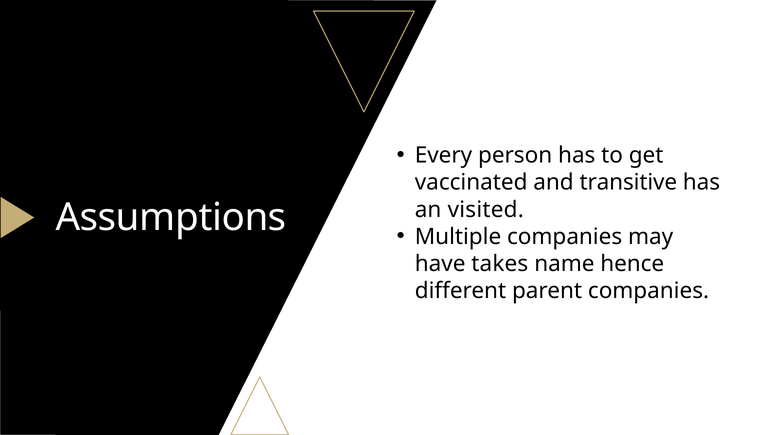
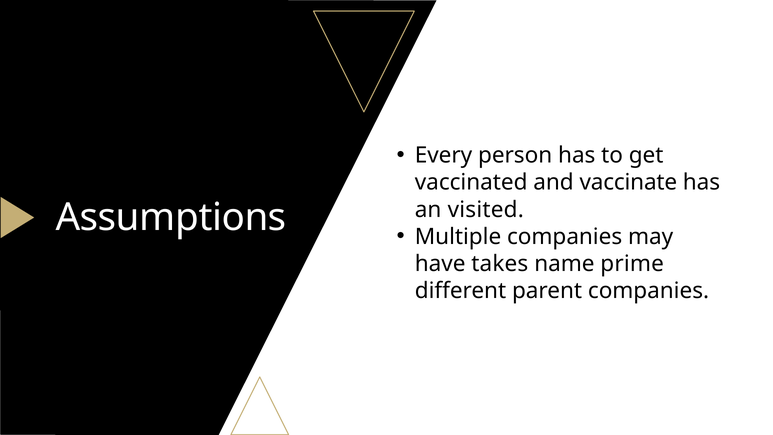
transitive: transitive -> vaccinate
hence: hence -> prime
